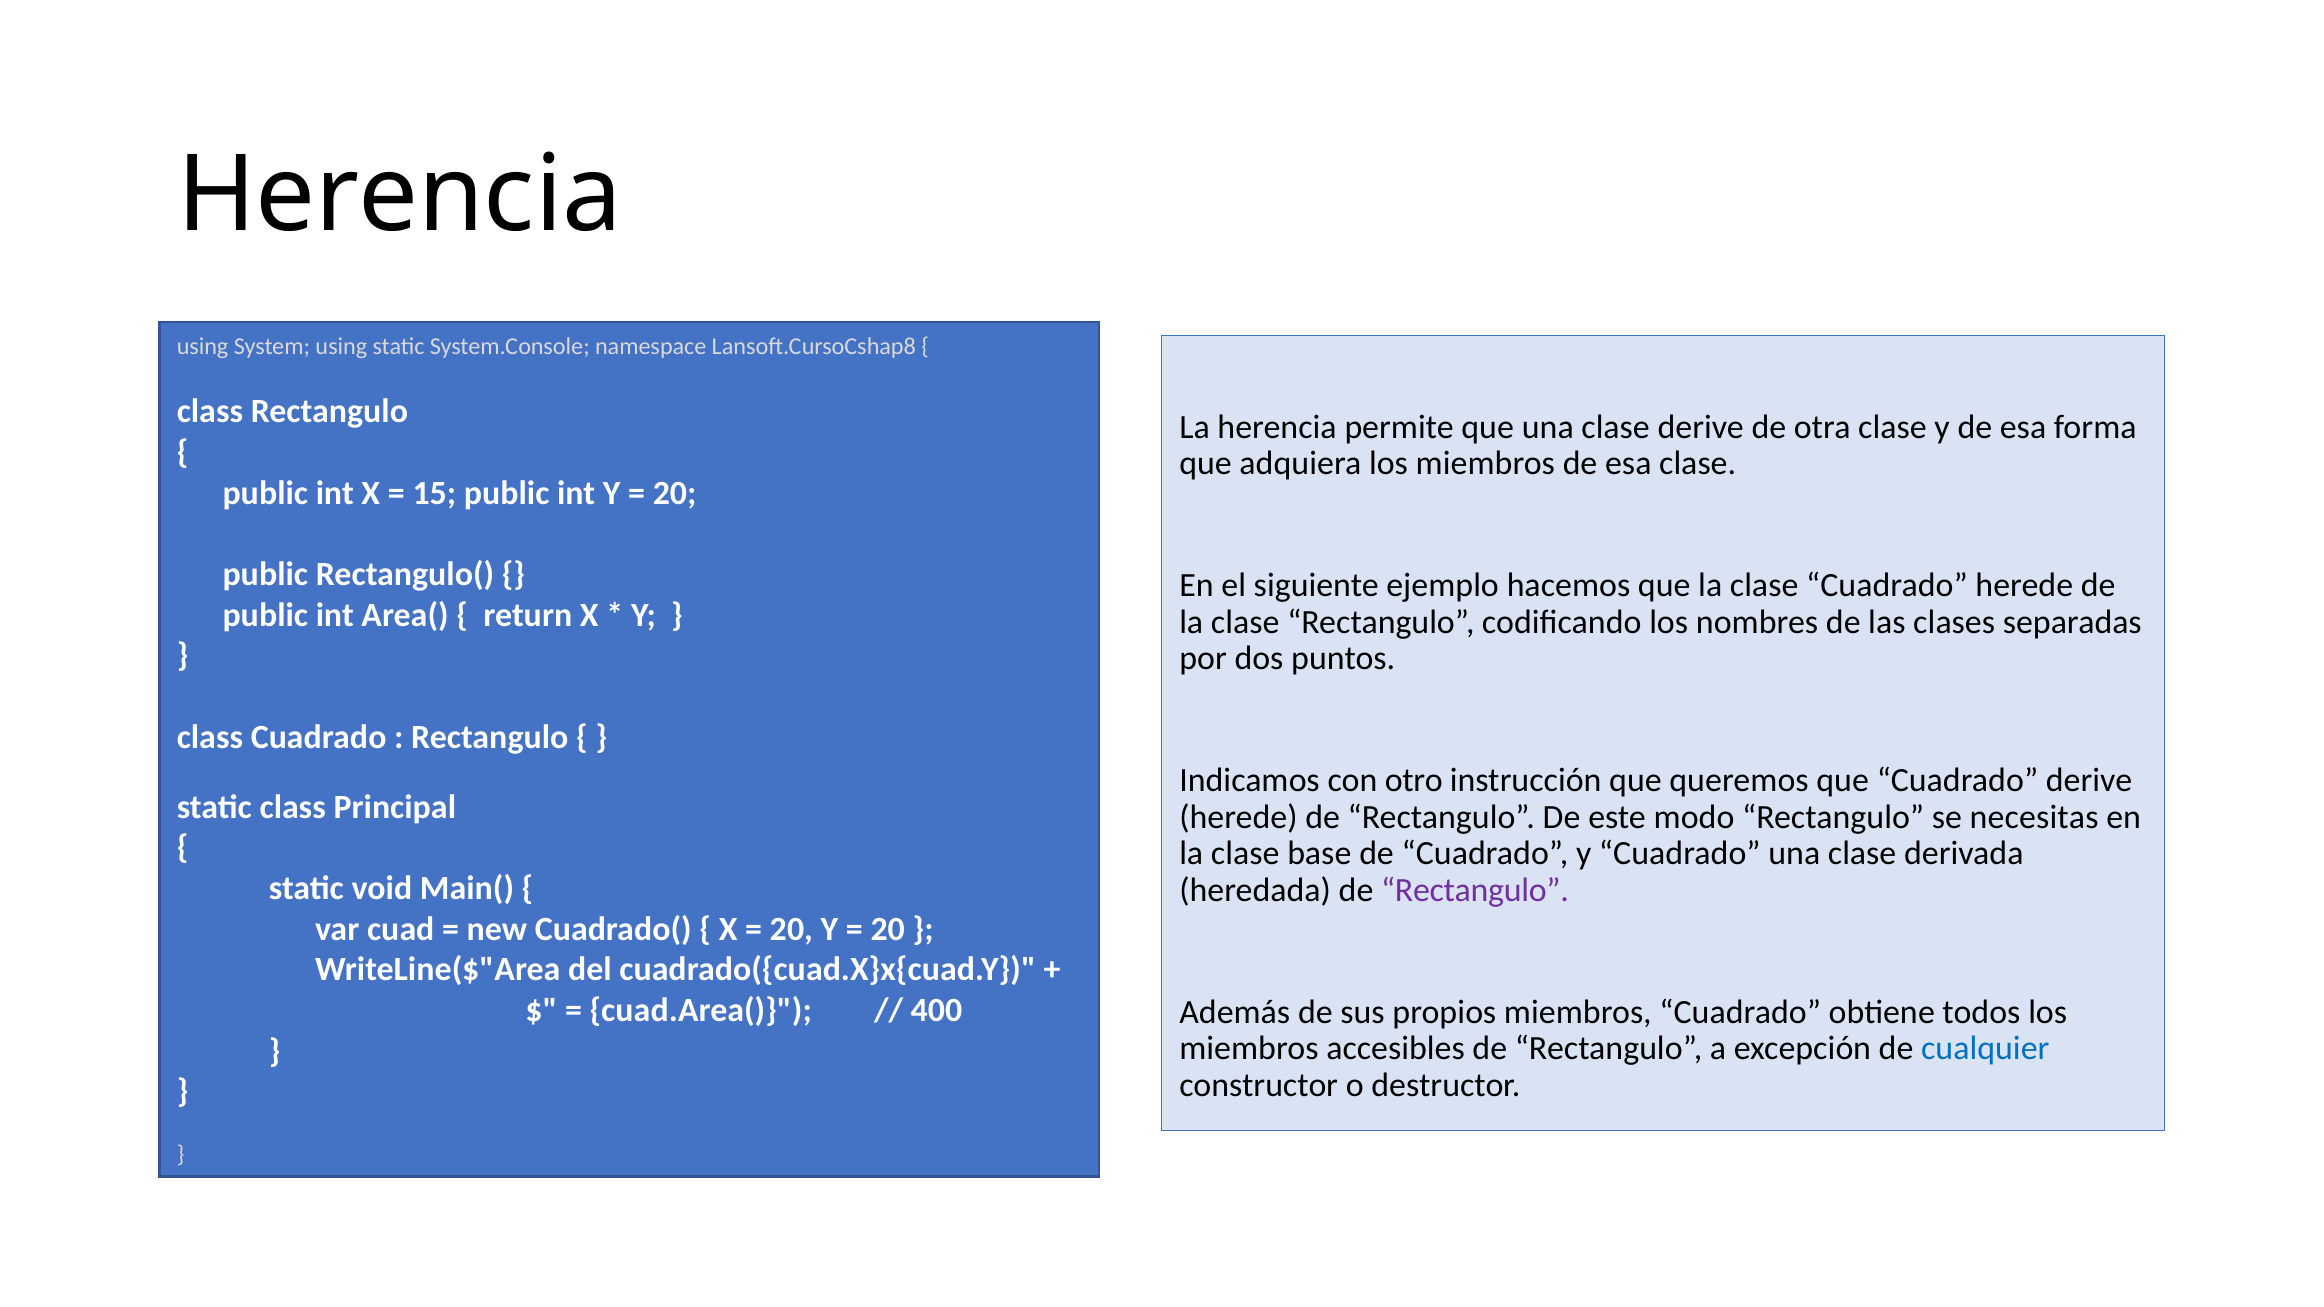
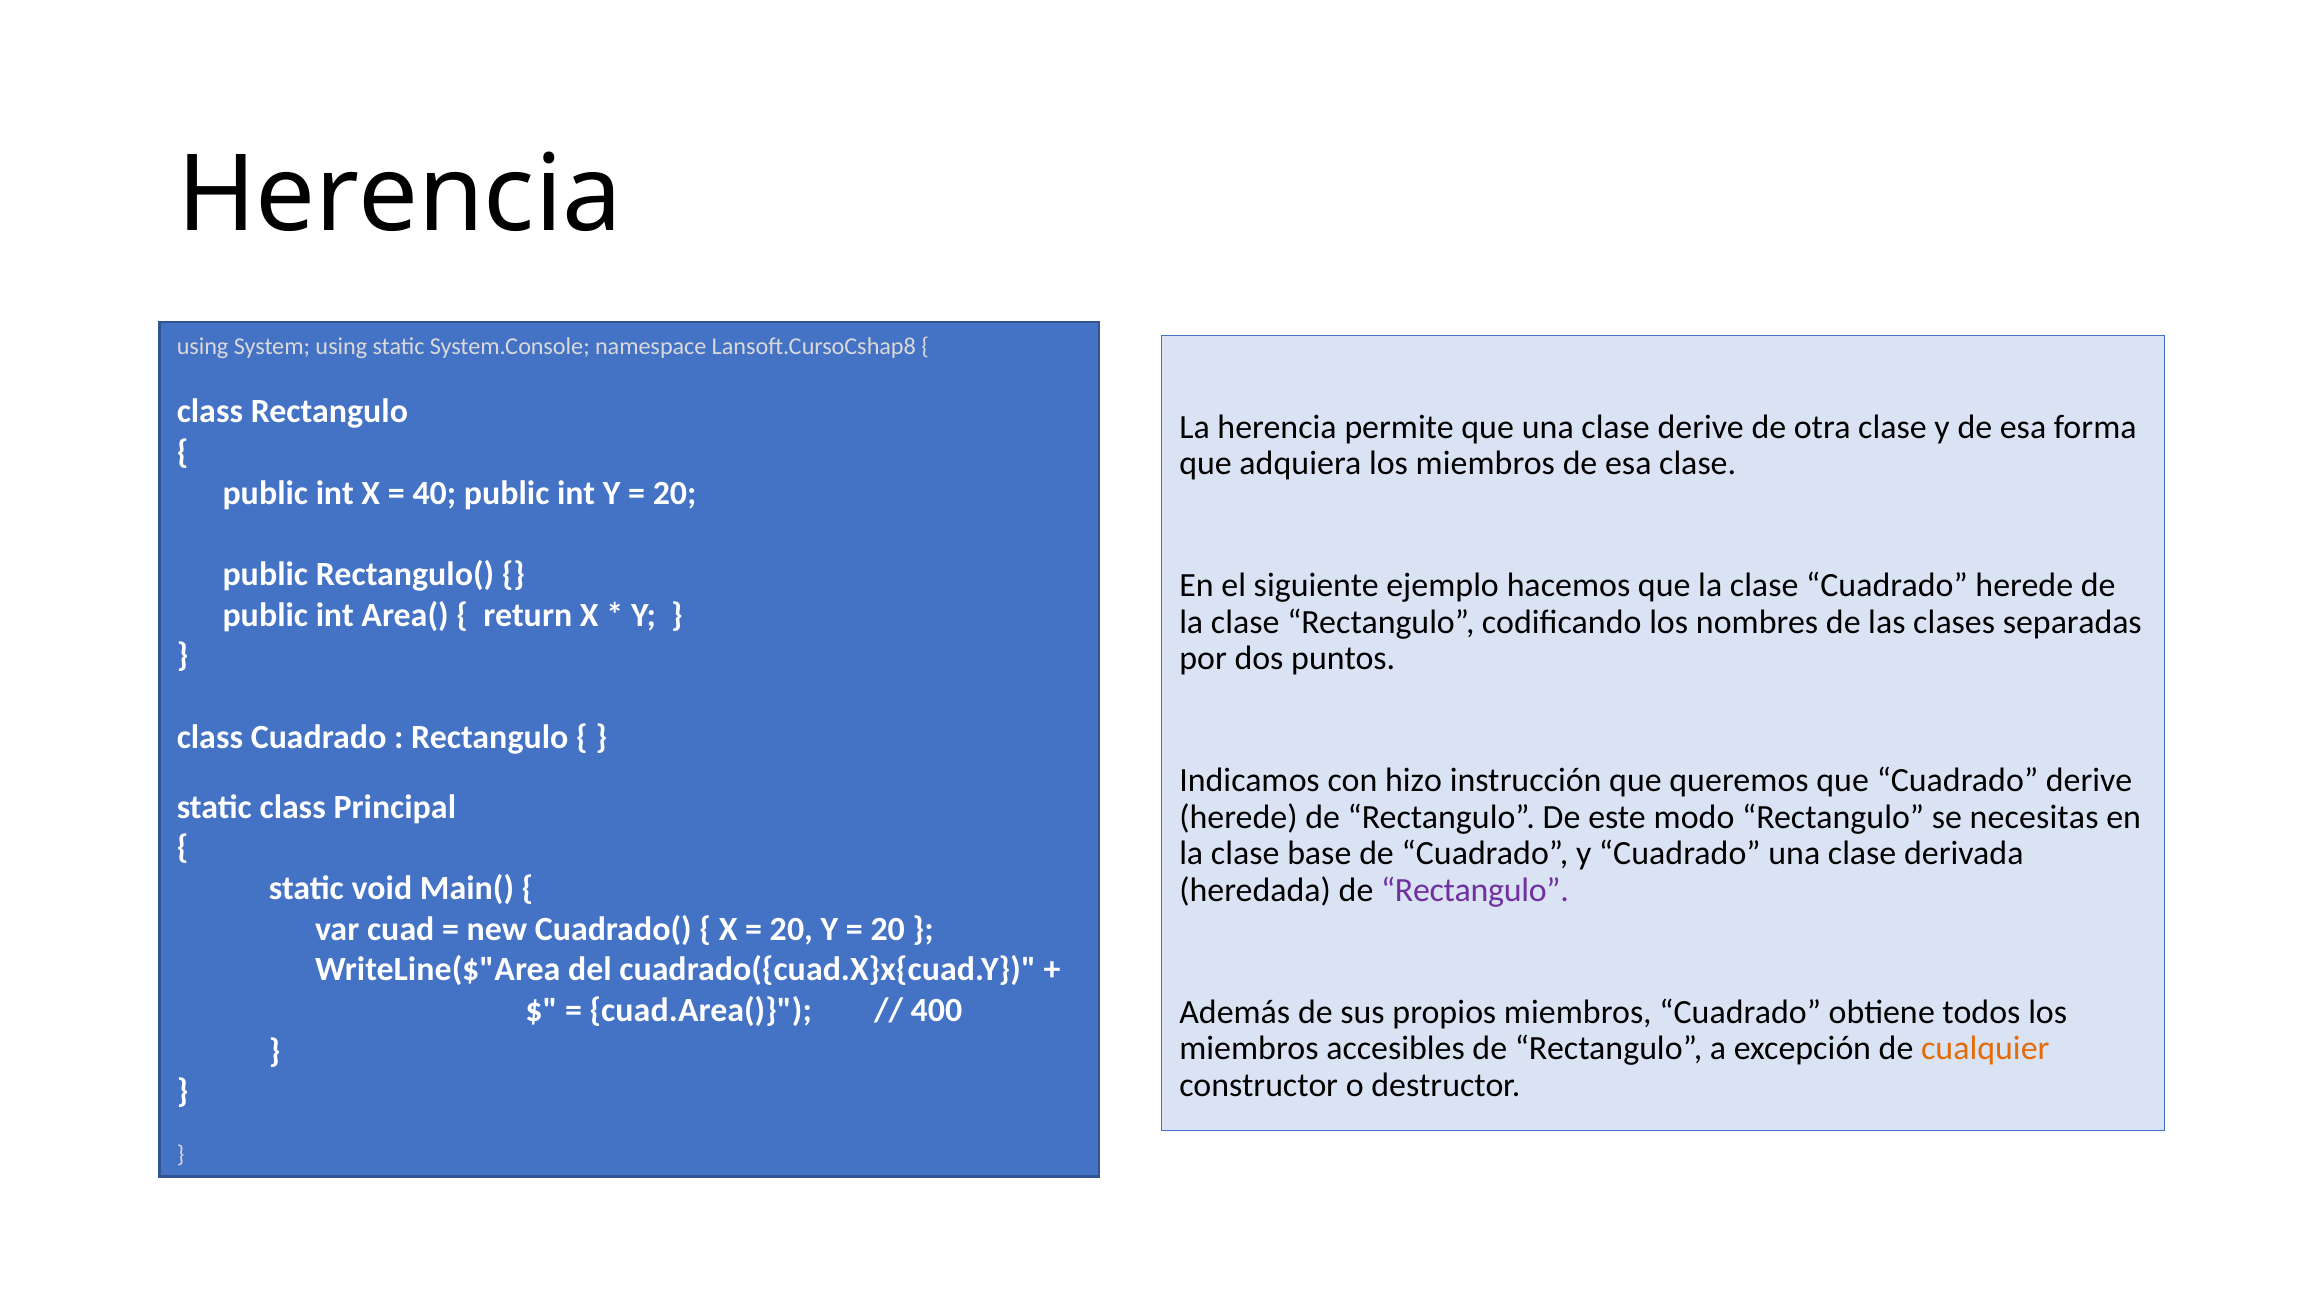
15: 15 -> 40
otro: otro -> hizo
cualquier colour: blue -> orange
